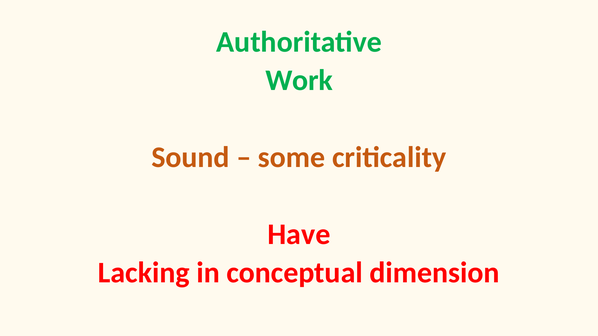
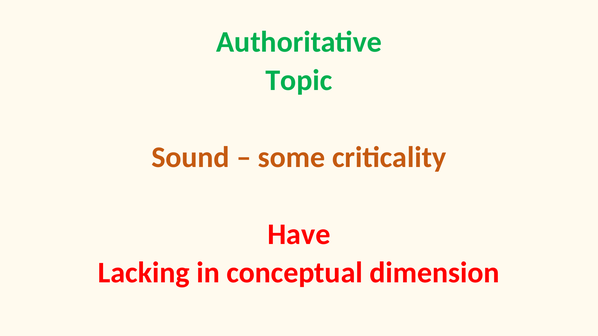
Work: Work -> Topic
